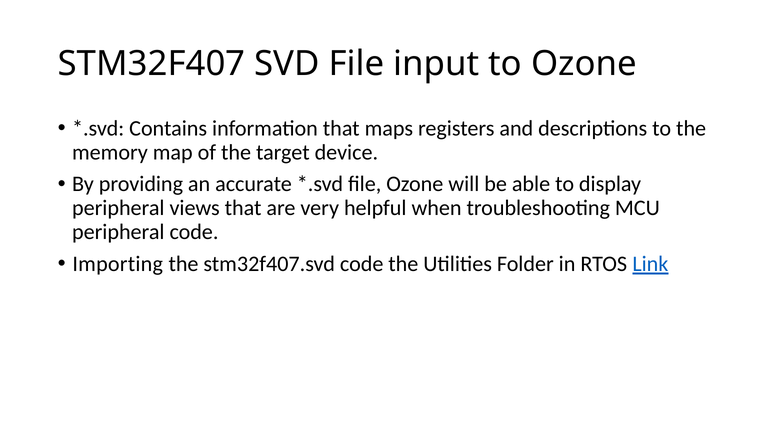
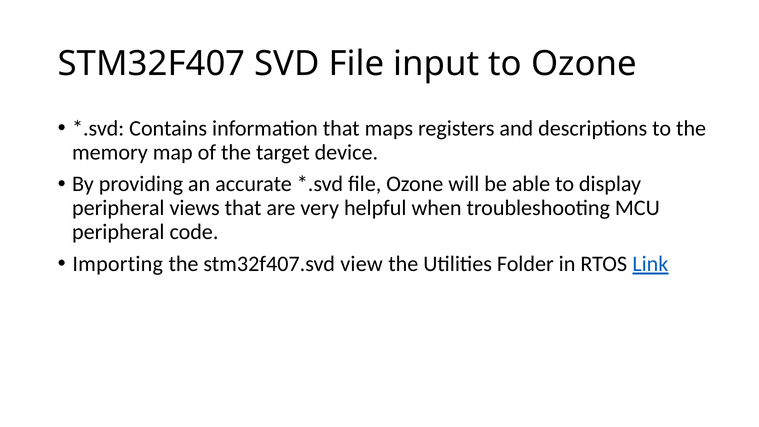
stm32f407.svd code: code -> view
